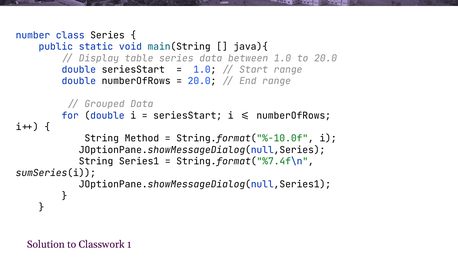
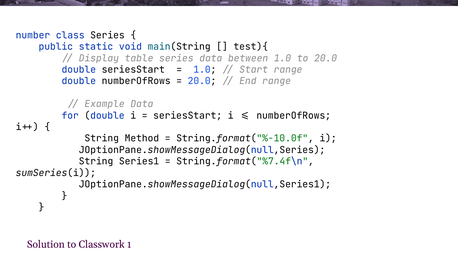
java){: java){ -> test){
Grouped: Grouped -> Example
